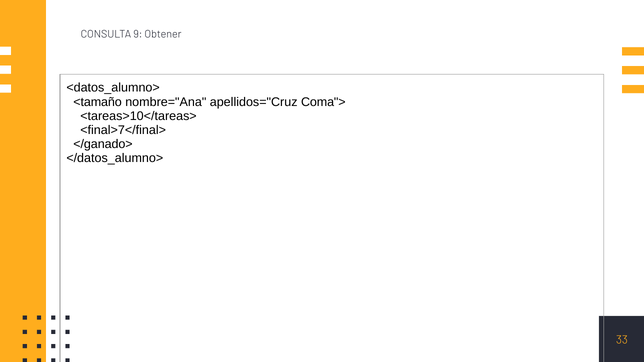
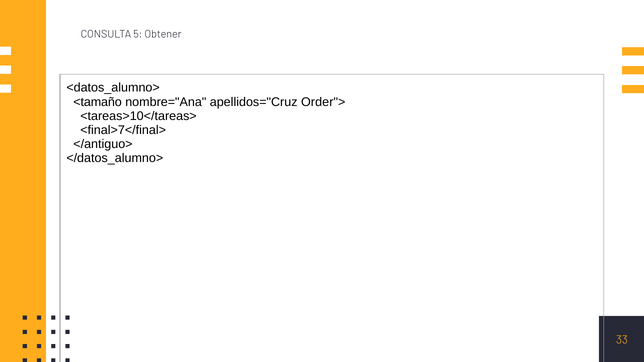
9: 9 -> 5
Coma">: Coma"> -> Order">
</ganado>: </ganado> -> </antiguo>
